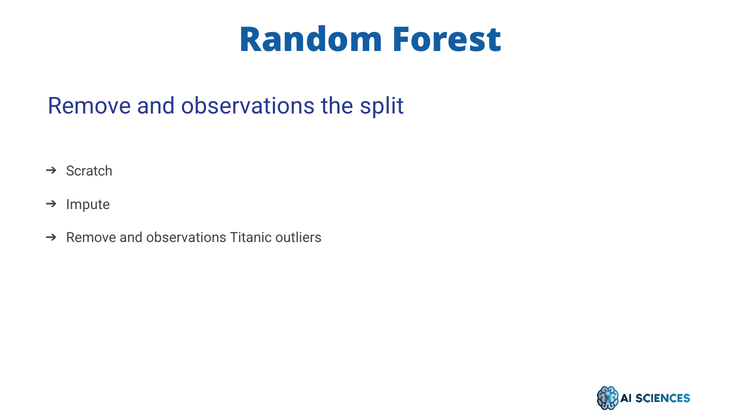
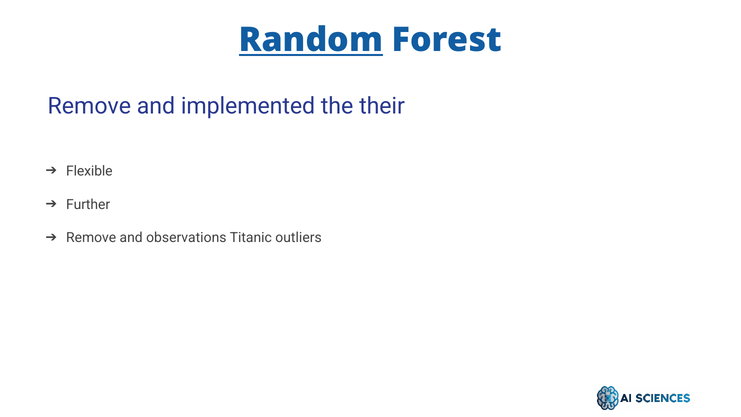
Random underline: none -> present
observations at (248, 106): observations -> implemented
split: split -> their
Scratch: Scratch -> Flexible
Impute: Impute -> Further
